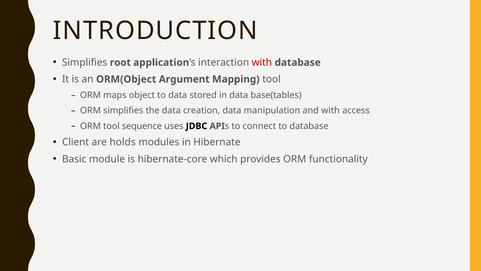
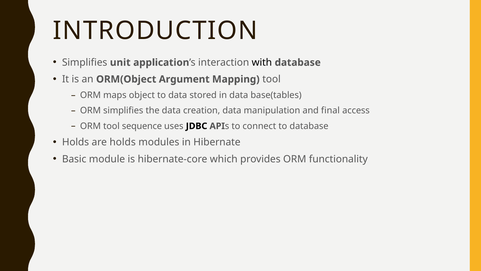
root: root -> unit
with at (262, 62) colour: red -> black
and with: with -> final
Client at (76, 142): Client -> Holds
